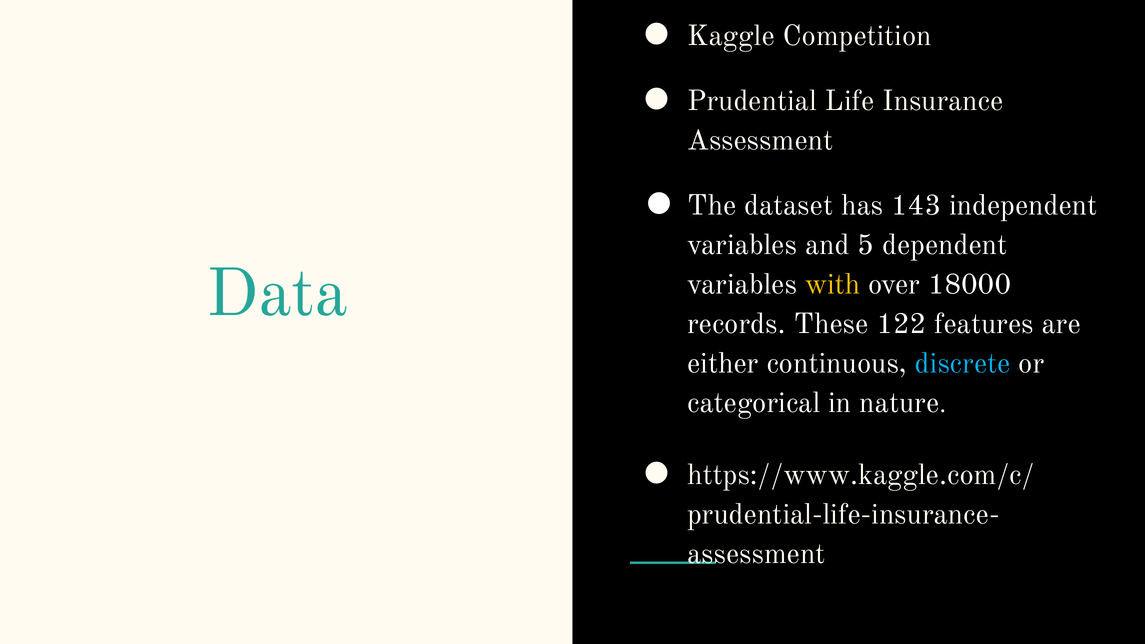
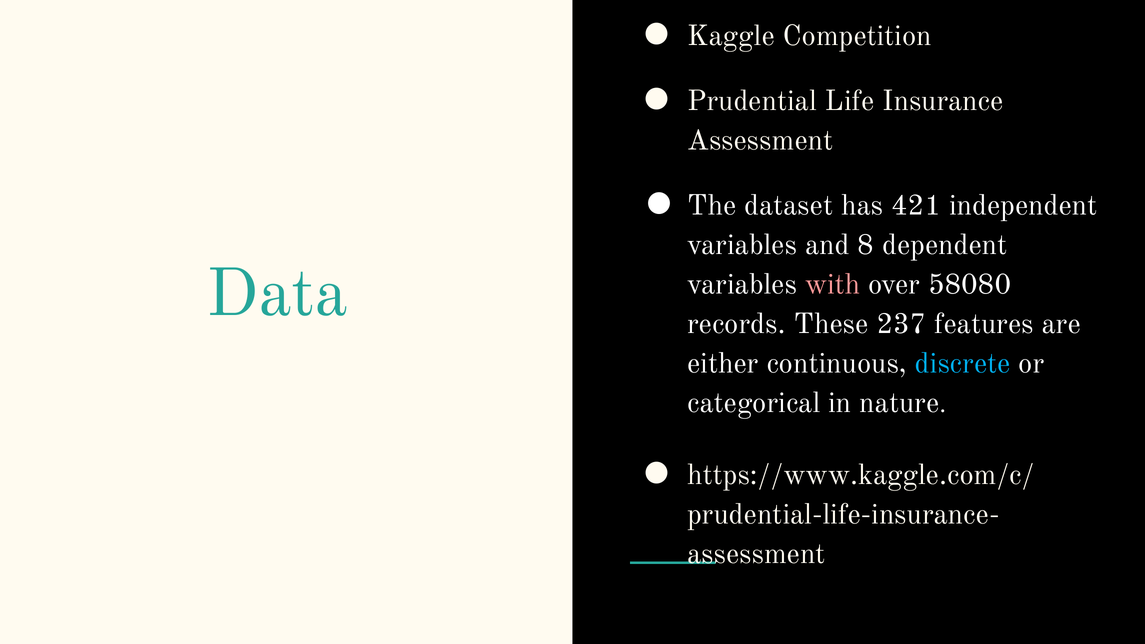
143: 143 -> 421
5: 5 -> 8
with colour: yellow -> pink
18000: 18000 -> 58080
122: 122 -> 237
